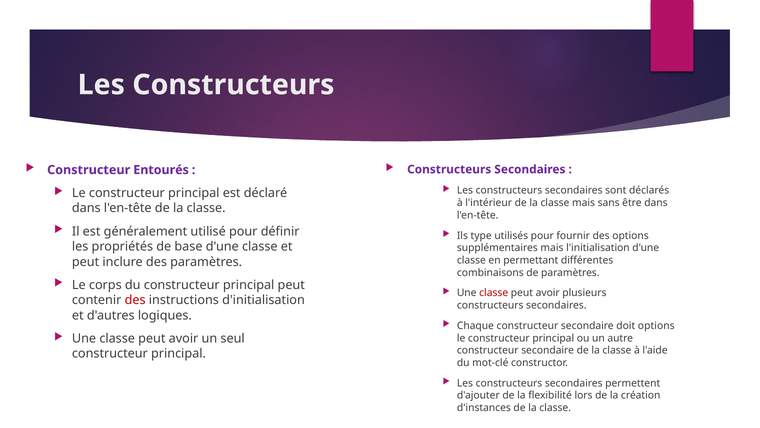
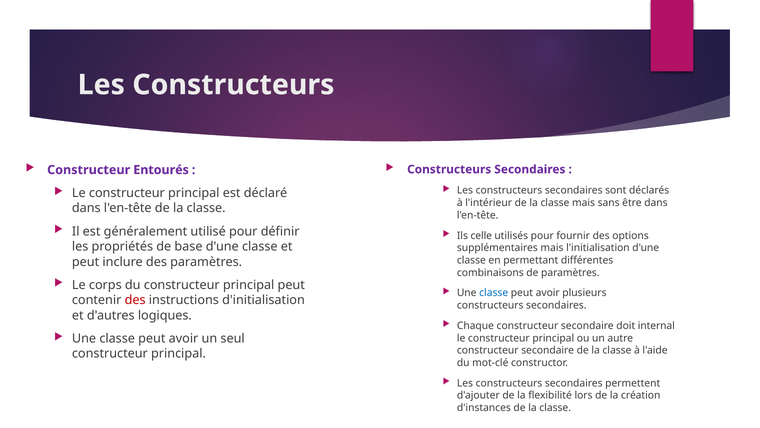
type: type -> celle
classe at (494, 293) colour: red -> blue
doit options: options -> internal
